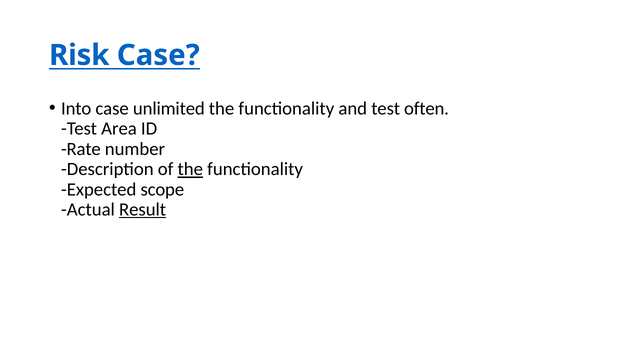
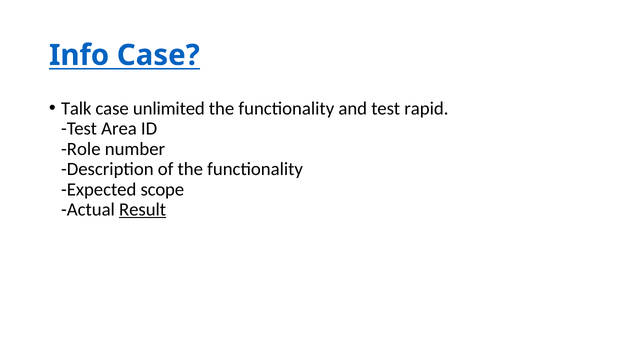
Risk: Risk -> Info
Into: Into -> Talk
often: often -> rapid
Rate: Rate -> Role
the at (190, 169) underline: present -> none
